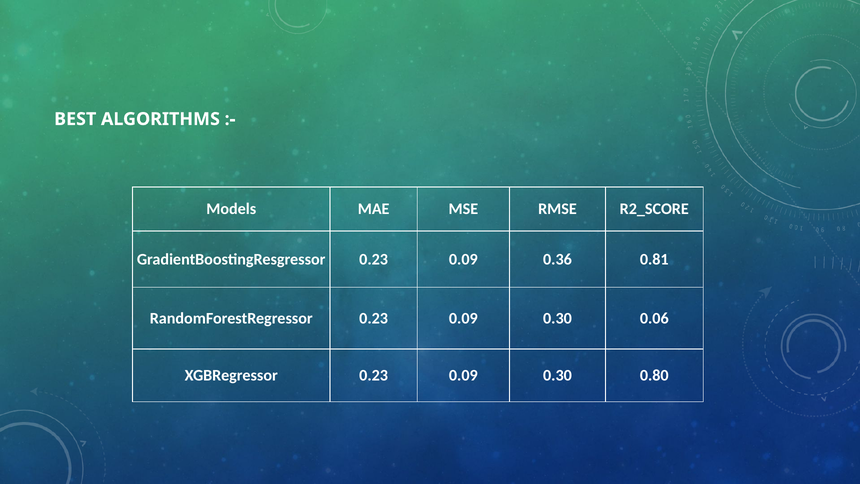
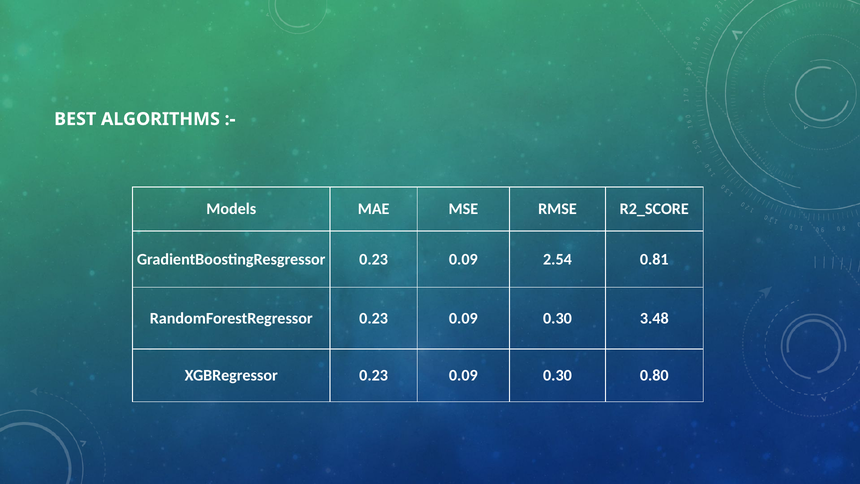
0.36: 0.36 -> 2.54
0.06: 0.06 -> 3.48
